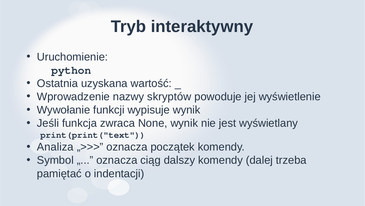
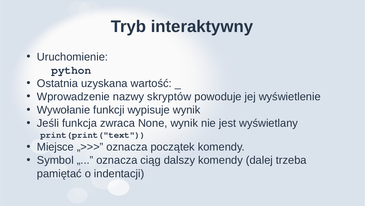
Analiza: Analiza -> Miejsce
